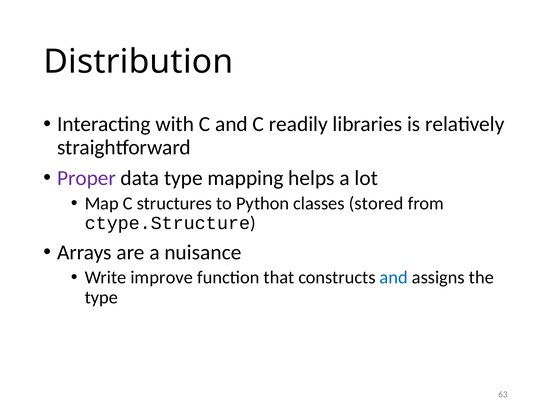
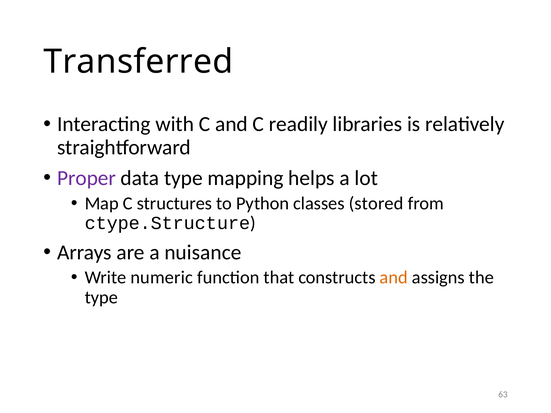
Distribution: Distribution -> Transferred
improve: improve -> numeric
and at (394, 278) colour: blue -> orange
